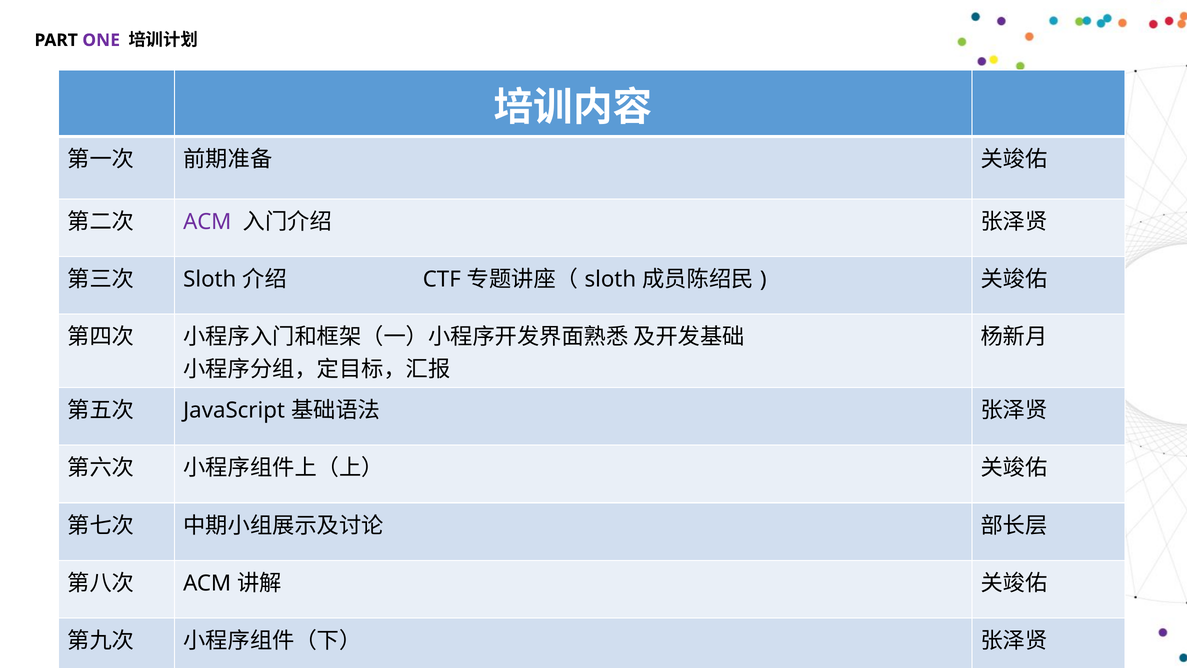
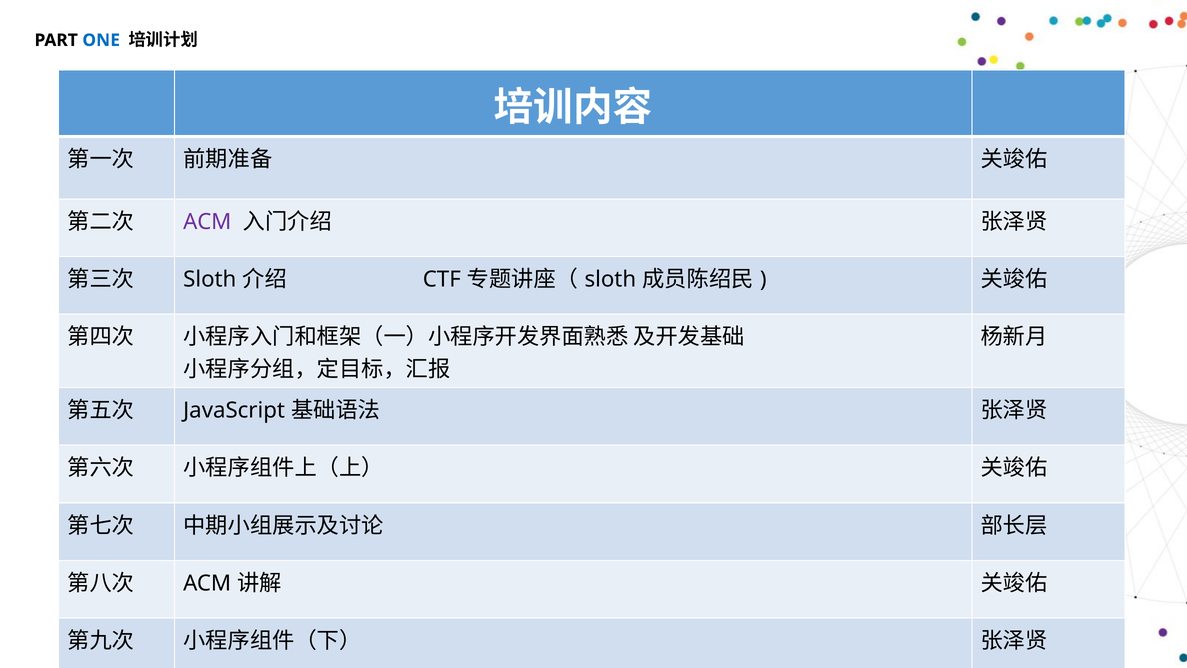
ONE colour: purple -> blue
